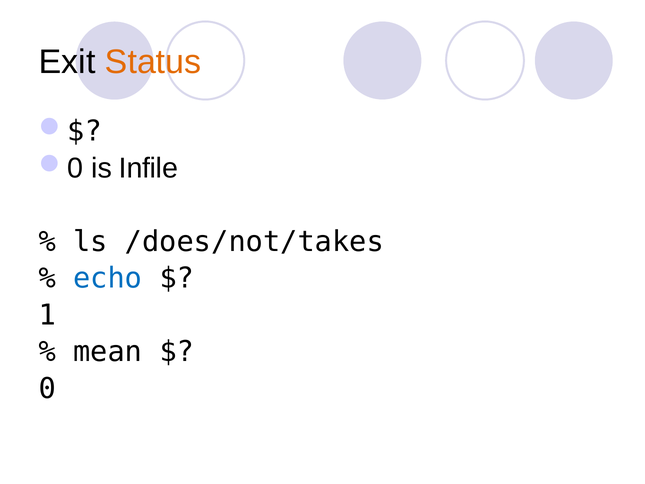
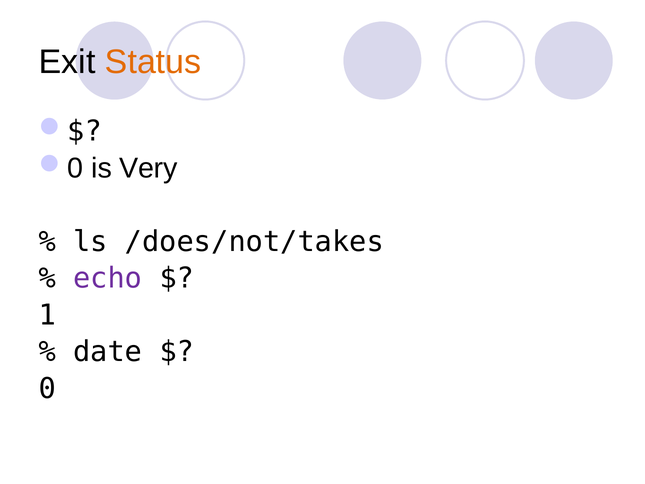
Infile: Infile -> Very
echo colour: blue -> purple
mean: mean -> date
